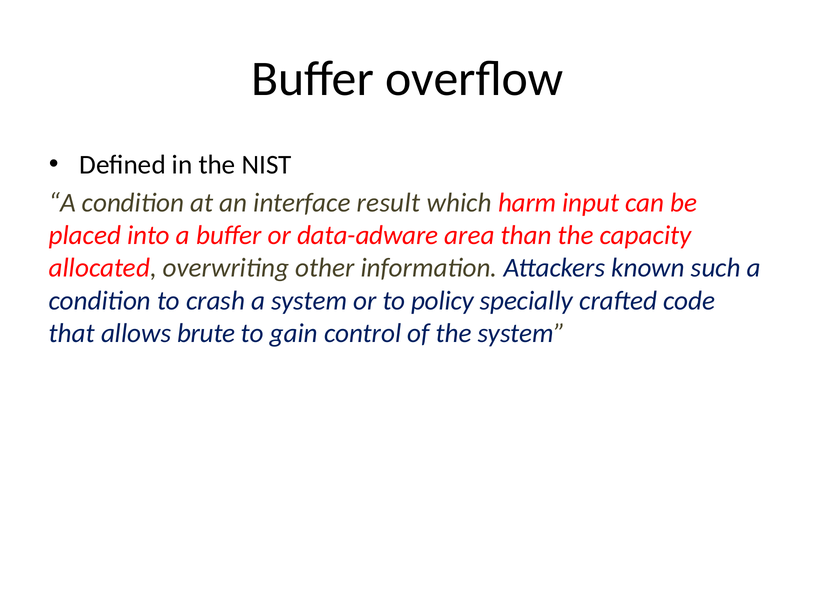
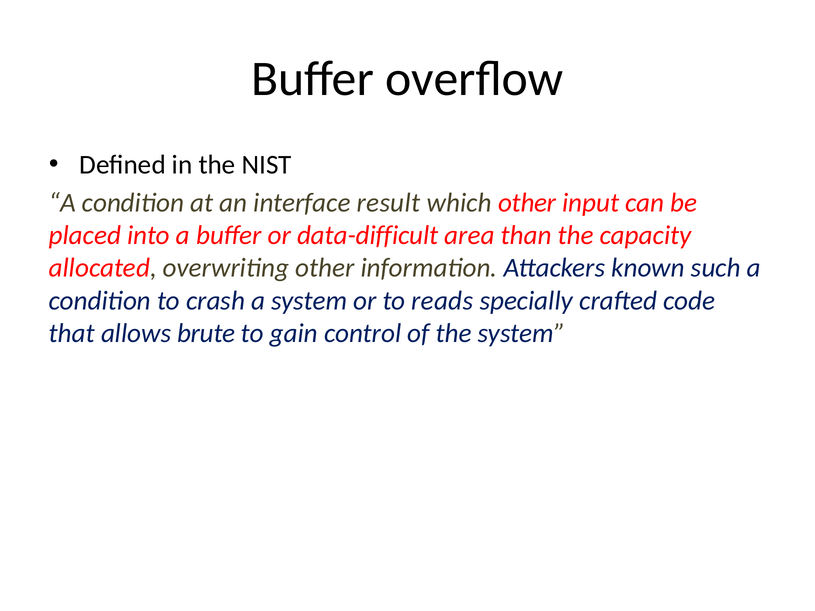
which harm: harm -> other
data-adware: data-adware -> data-difficult
policy: policy -> reads
